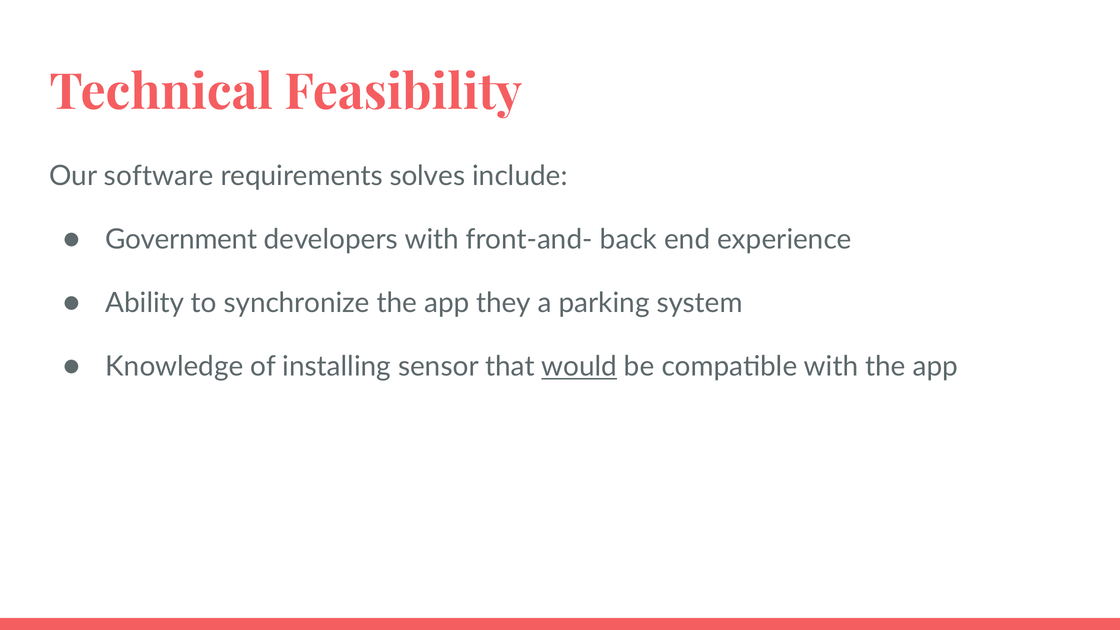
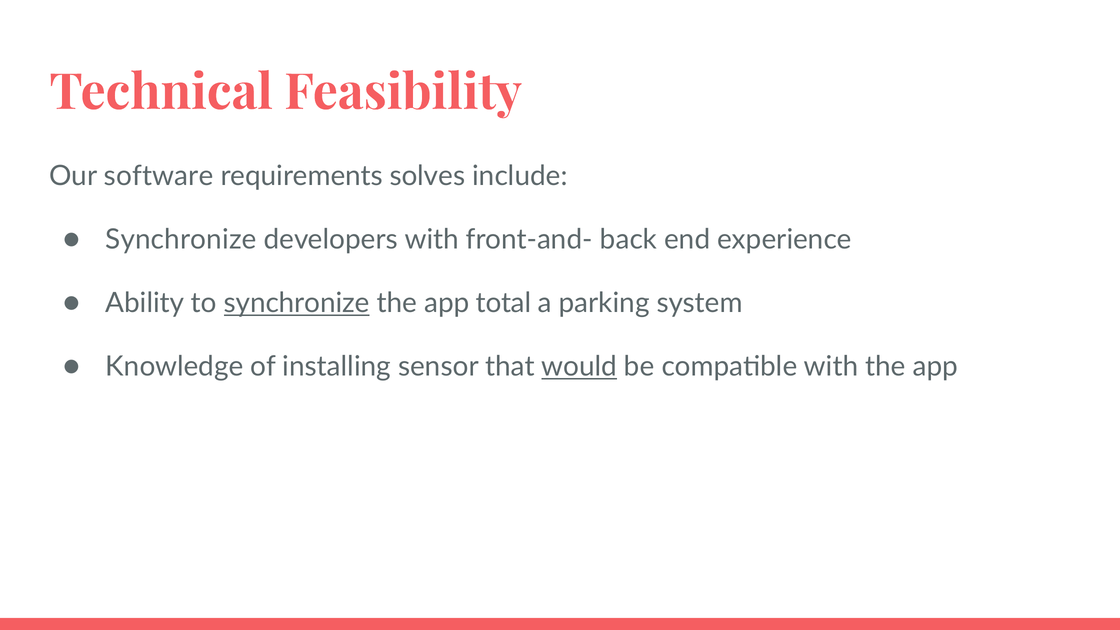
Government at (181, 240): Government -> Synchronize
synchronize at (297, 303) underline: none -> present
they: they -> total
